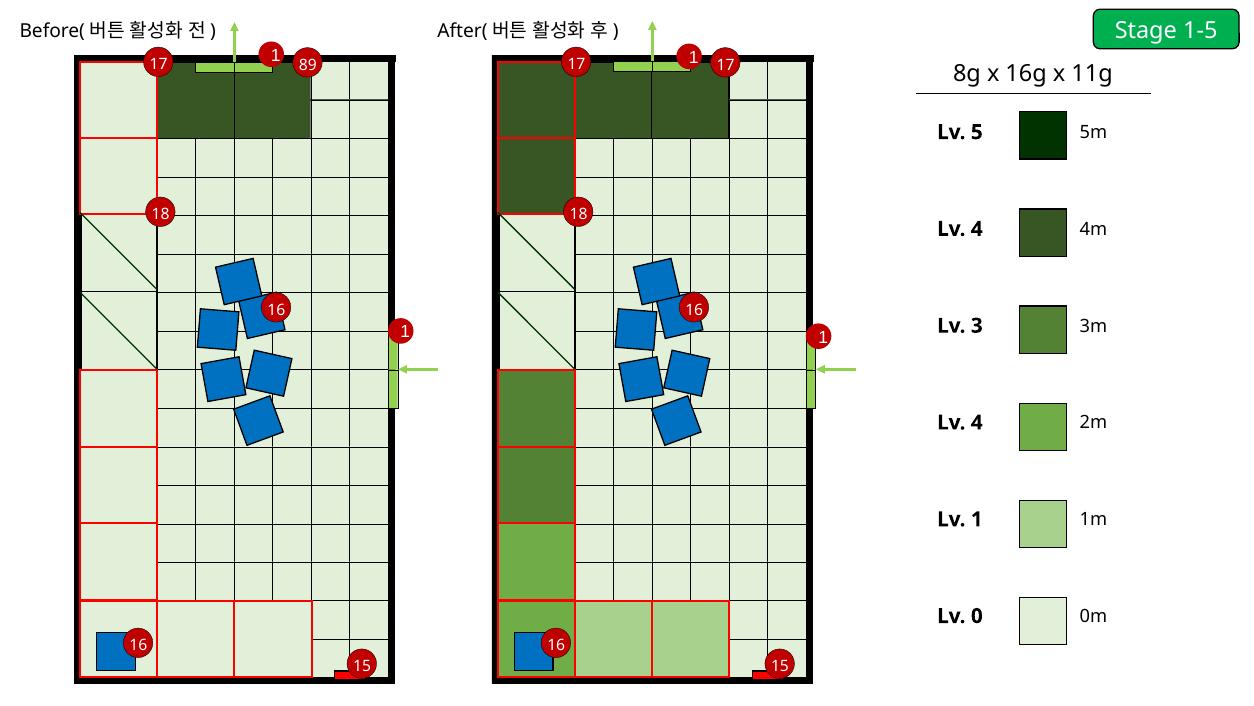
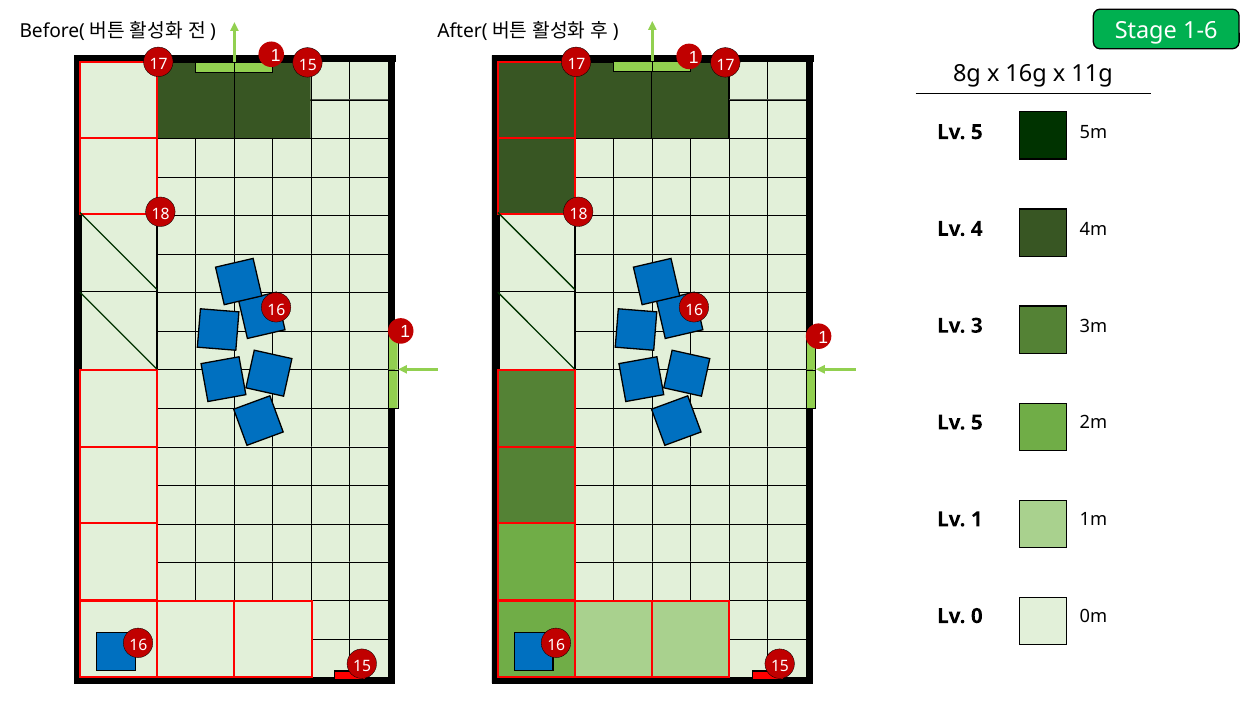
1-5: 1-5 -> 1-6
17 89: 89 -> 15
4 at (977, 422): 4 -> 5
